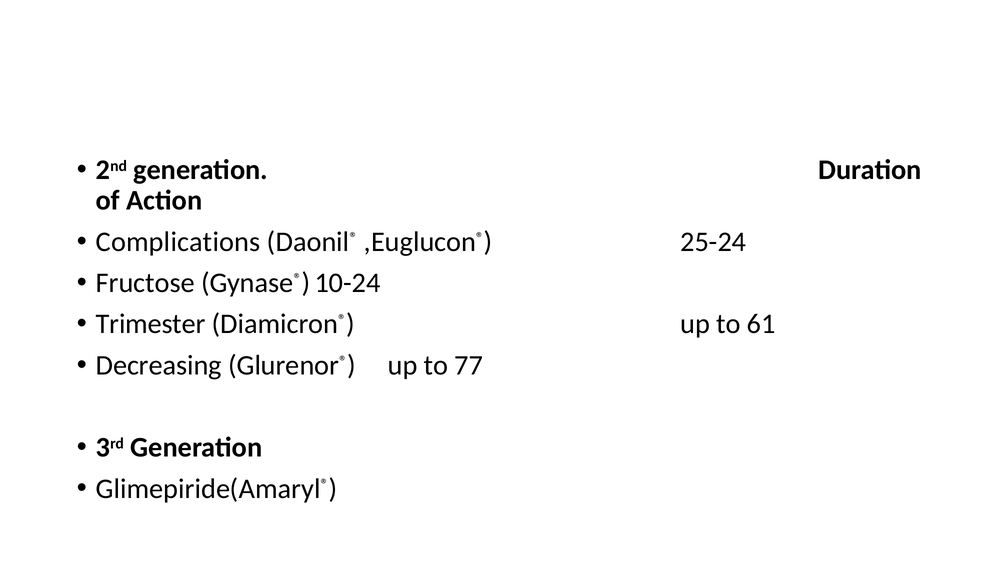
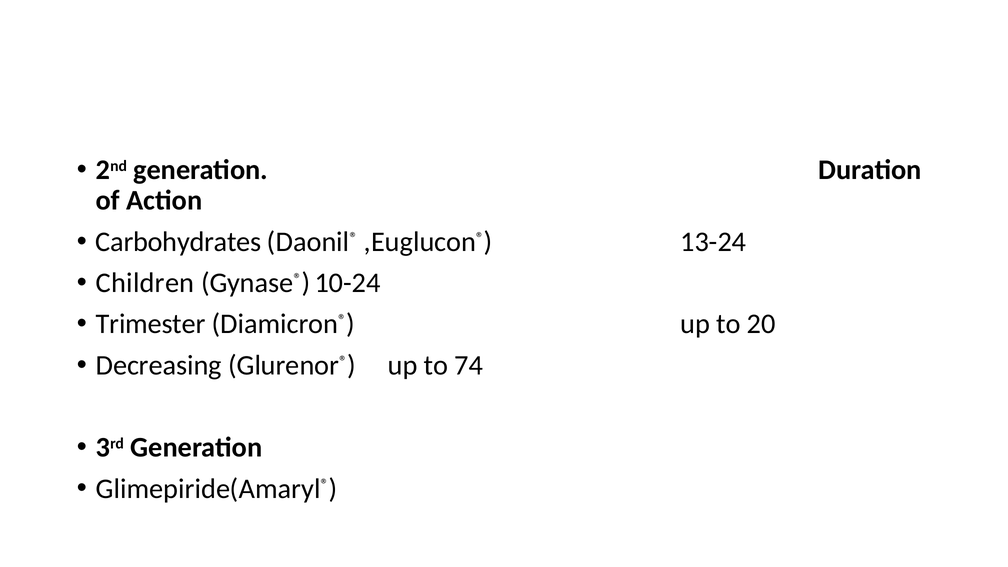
Complications: Complications -> Carbohydrates
25-24: 25-24 -> 13-24
Fructose: Fructose -> Children
61: 61 -> 20
77: 77 -> 74
